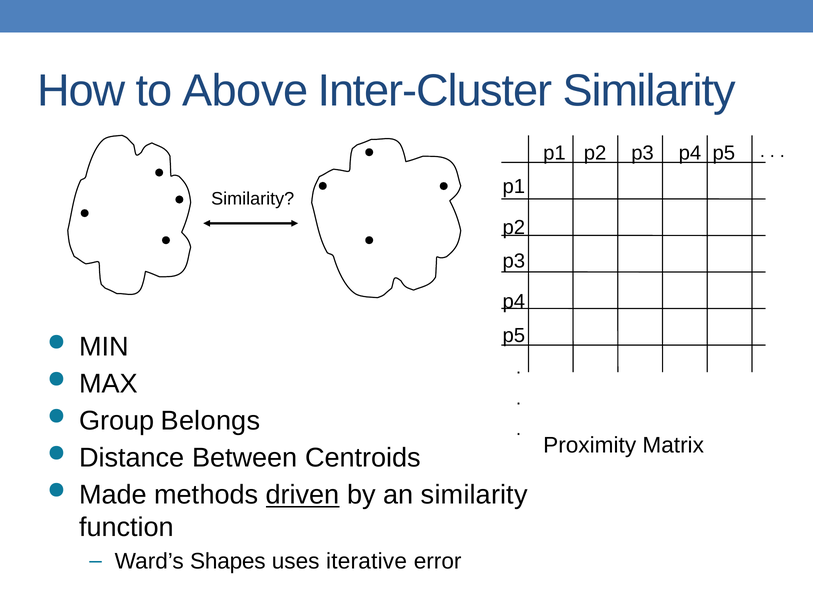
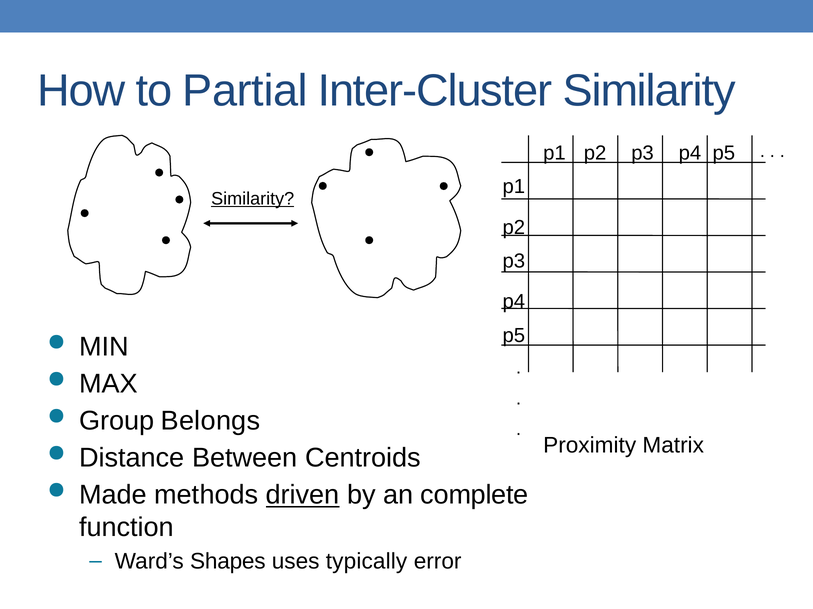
Above: Above -> Partial
Similarity at (253, 199) underline: none -> present
an similarity: similarity -> complete
iterative: iterative -> typically
